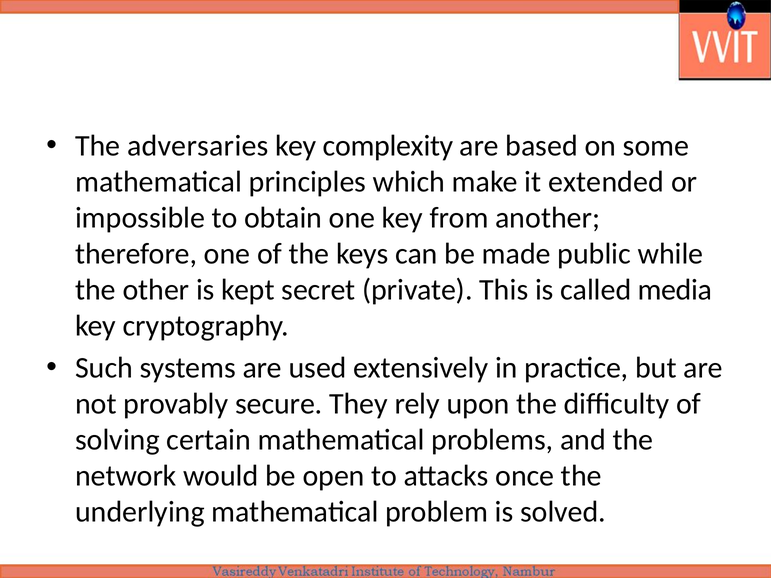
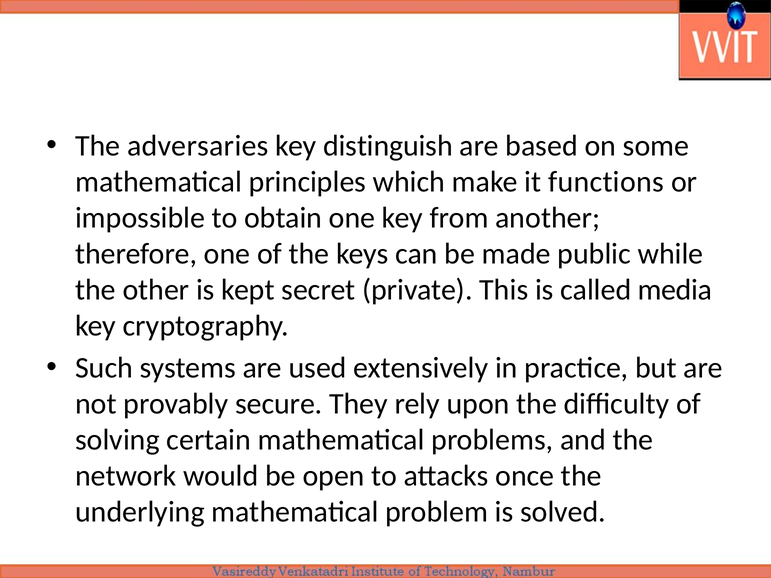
complexity: complexity -> distinguish
extended: extended -> functions
